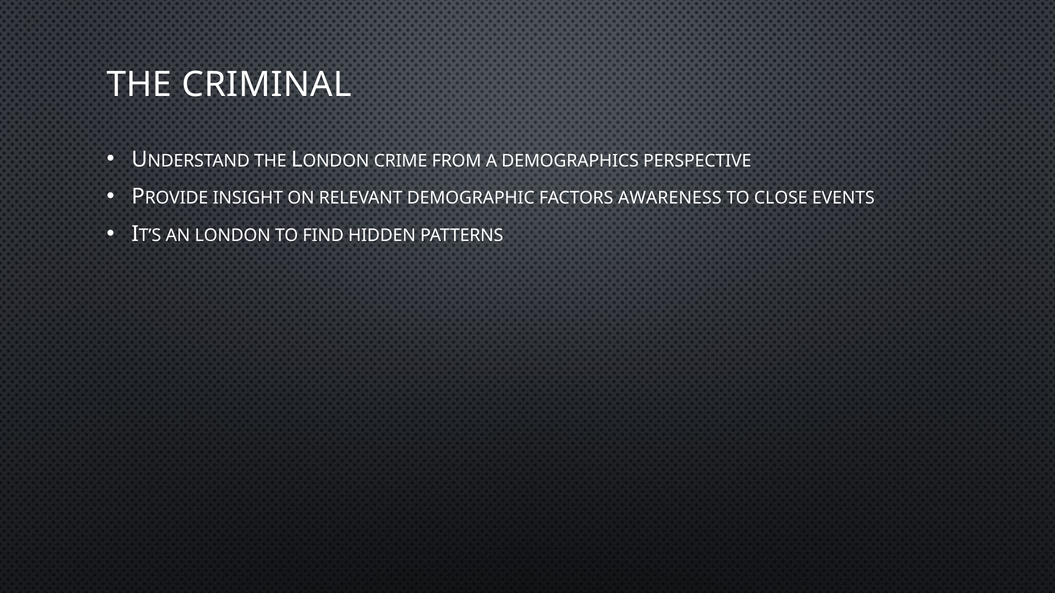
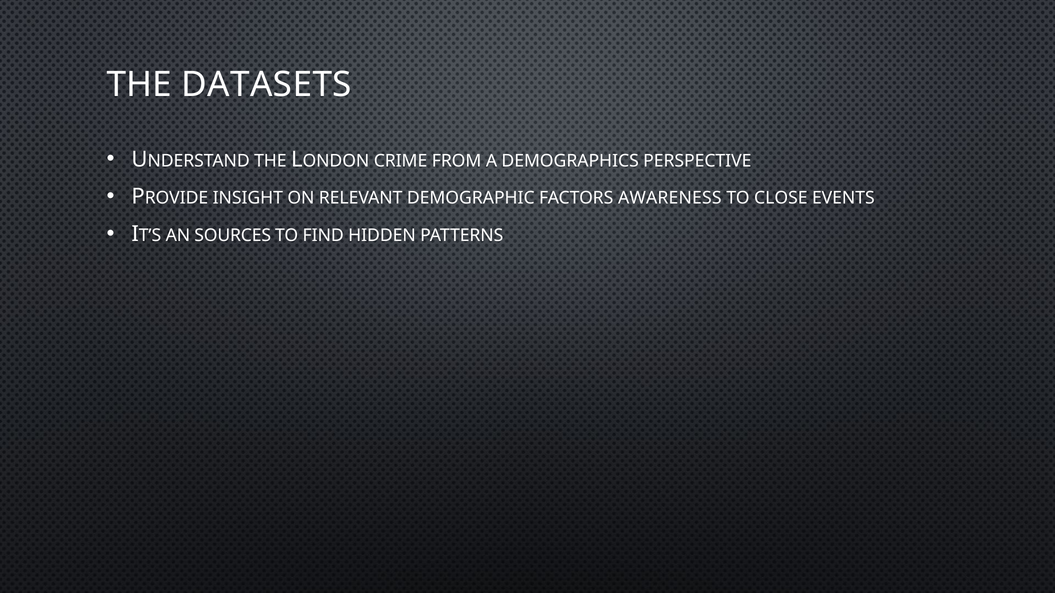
CRIMINAL: CRIMINAL -> DATASETS
LONDON: LONDON -> SOURCES
